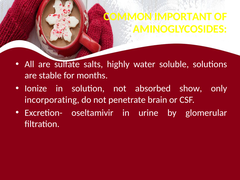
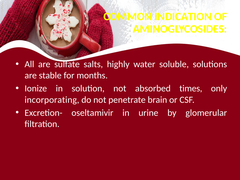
IMPORTANT: IMPORTANT -> INDICATION
show: show -> times
